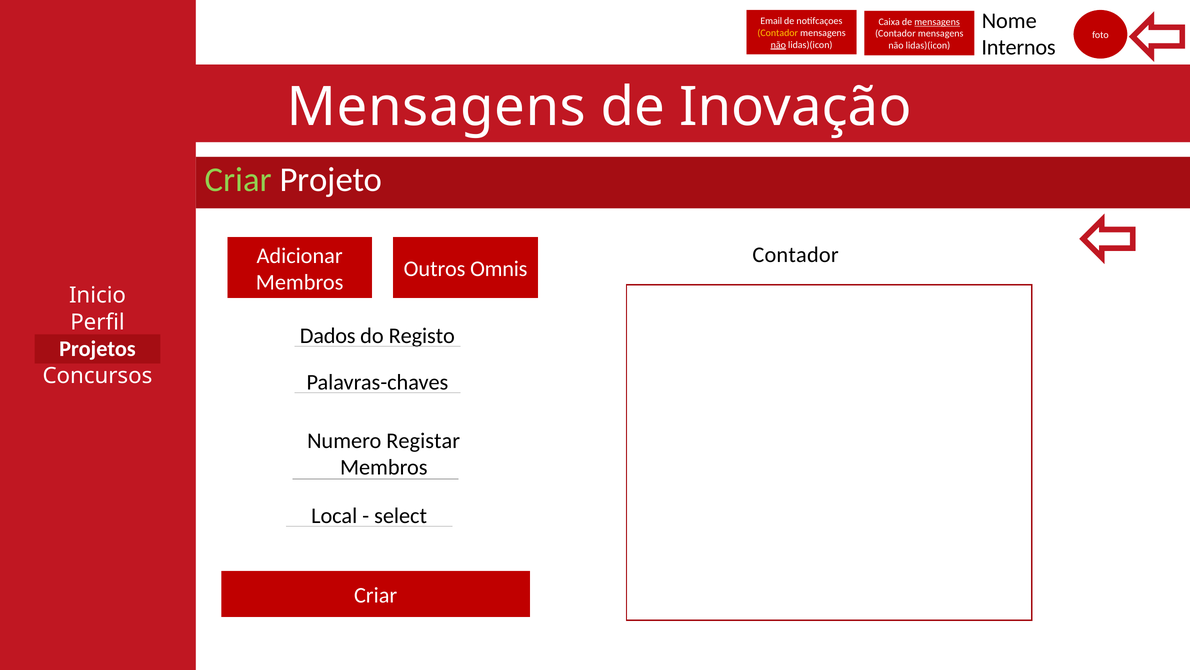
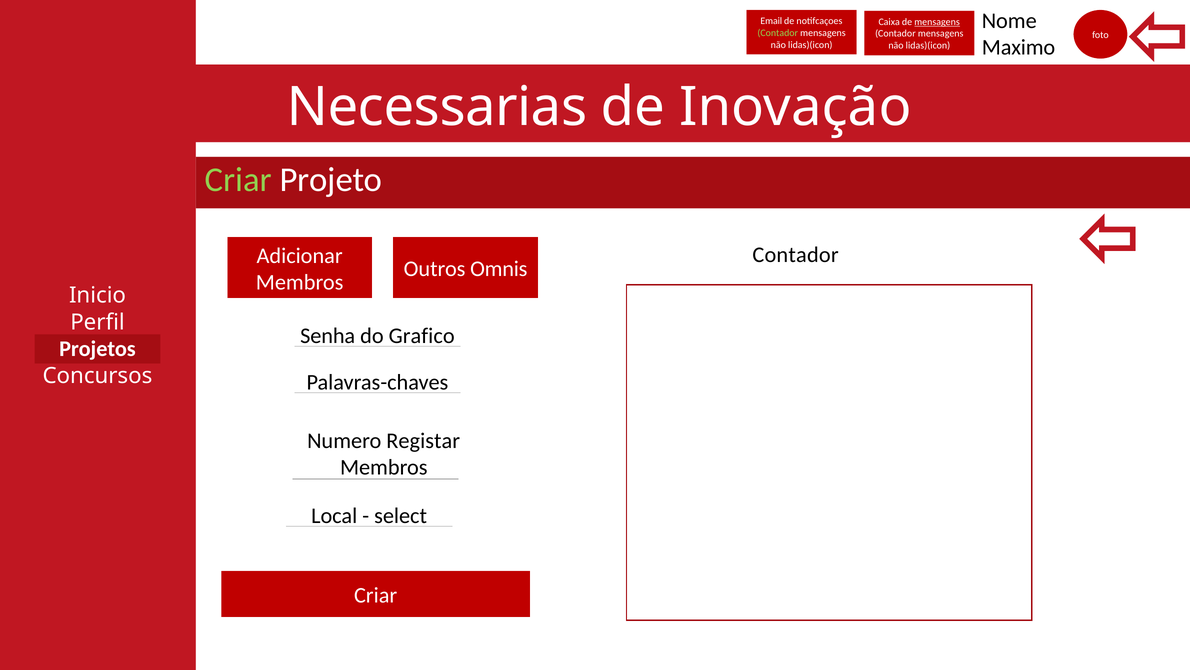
Contador at (778, 33) colour: yellow -> light green
Internos: Internos -> Maximo
não at (778, 45) underline: present -> none
Mensagens at (436, 107): Mensagens -> Necessarias
Dados: Dados -> Senha
Registo: Registo -> Grafico
